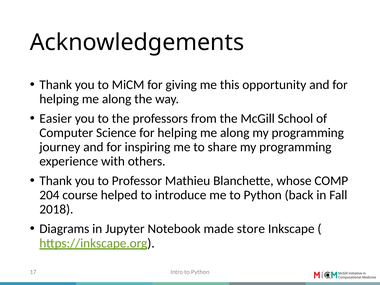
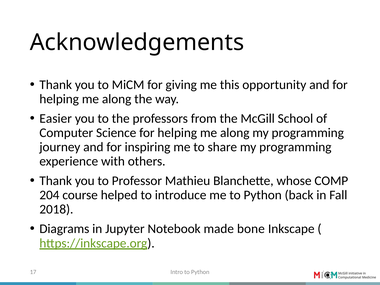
store: store -> bone
